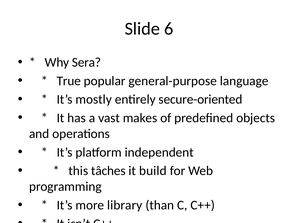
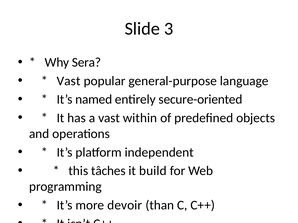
6: 6 -> 3
True at (69, 81): True -> Vast
mostly: mostly -> named
makes: makes -> within
library: library -> devoir
